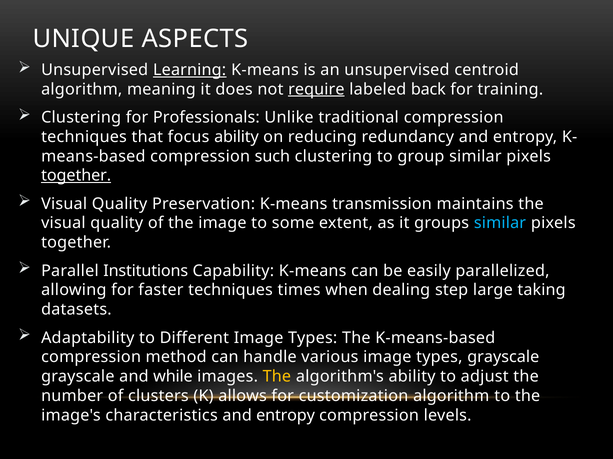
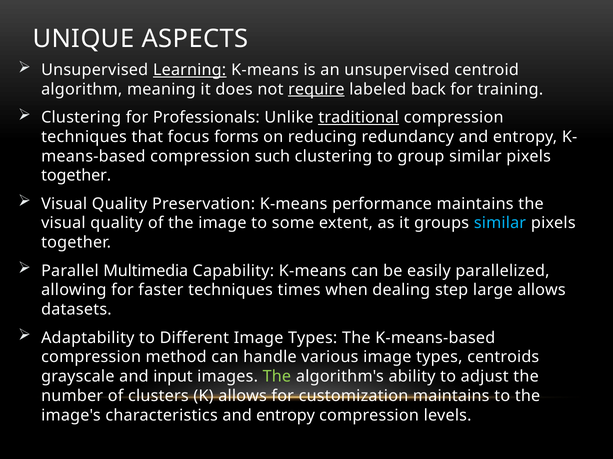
traditional underline: none -> present
focus ability: ability -> forms
together at (76, 176) underline: present -> none
transmission: transmission -> performance
Institutions: Institutions -> Multimedia
large taking: taking -> allows
types grayscale: grayscale -> centroids
while: while -> input
The at (277, 377) colour: yellow -> light green
customization algorithm: algorithm -> maintains
